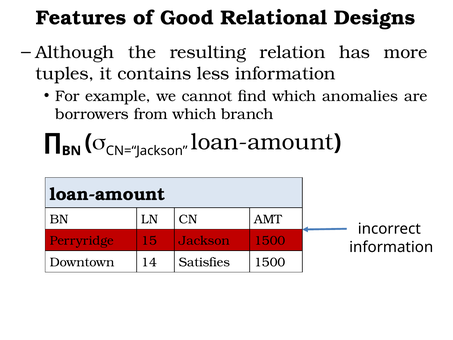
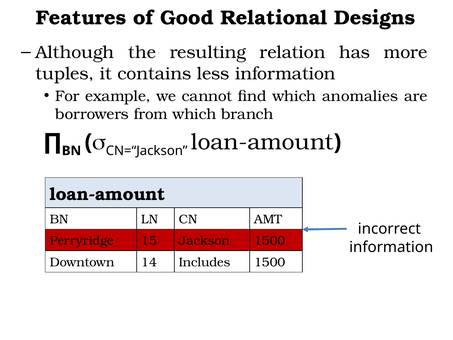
Satisfies: Satisfies -> Includes
